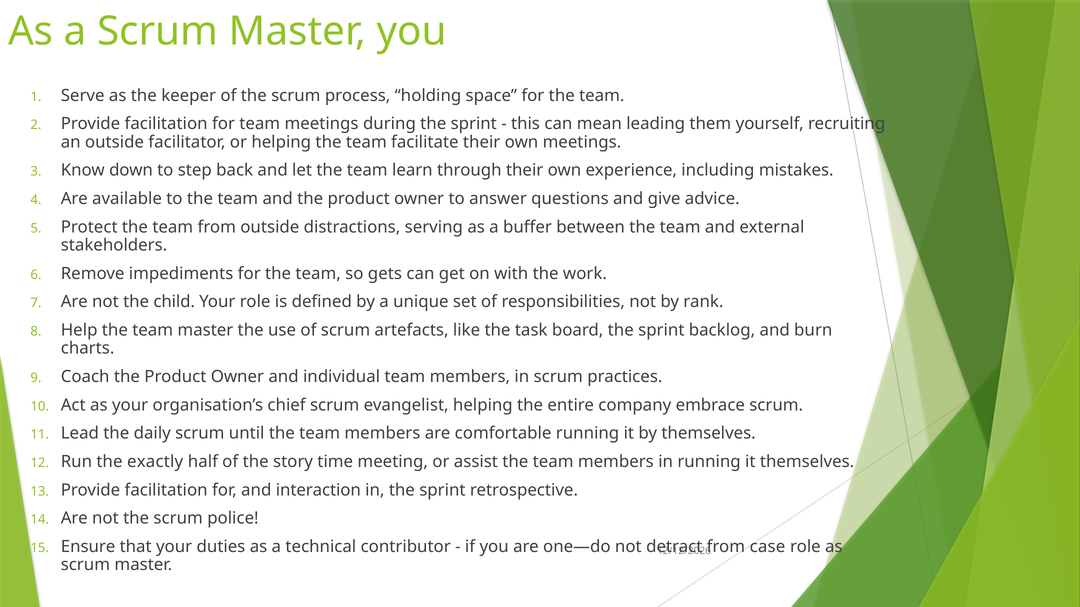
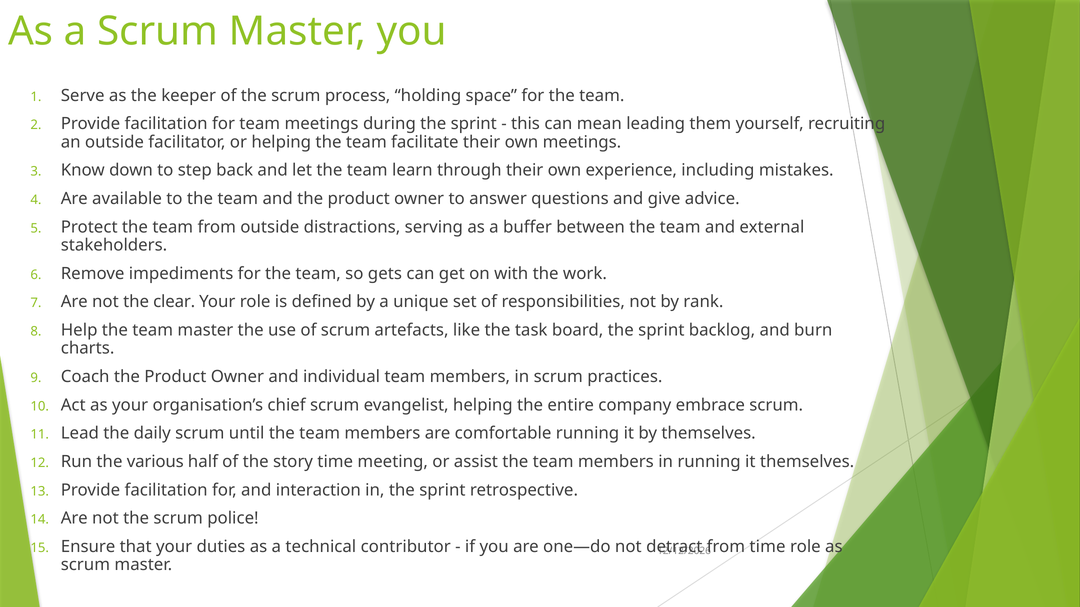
child: child -> clear
exactly: exactly -> various
from case: case -> time
